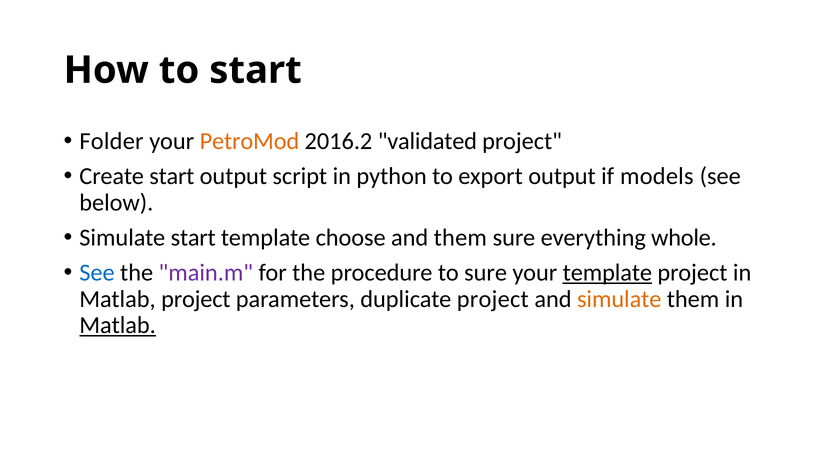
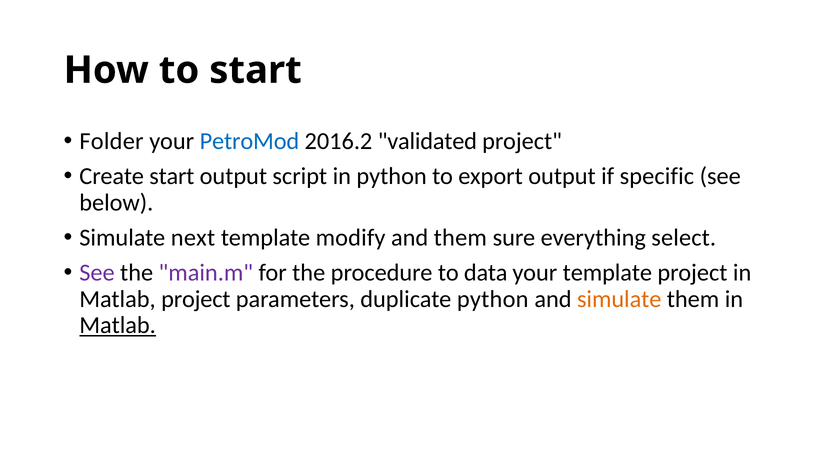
PetroMod colour: orange -> blue
models: models -> specific
Simulate start: start -> next
choose: choose -> modify
whole: whole -> select
See at (97, 273) colour: blue -> purple
to sure: sure -> data
template at (607, 273) underline: present -> none
duplicate project: project -> python
